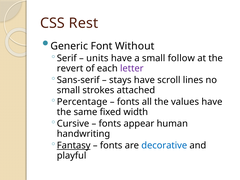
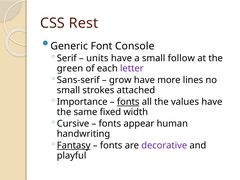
Without: Without -> Console
revert: revert -> green
stays: stays -> grow
scroll: scroll -> more
Percentage: Percentage -> Importance
fonts at (128, 102) underline: none -> present
decorative colour: blue -> purple
